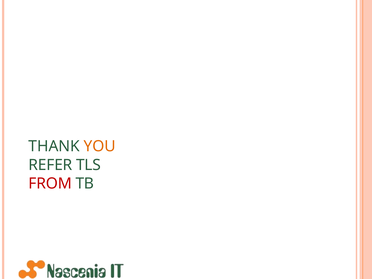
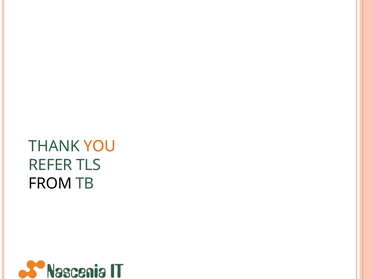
FROM colour: red -> black
